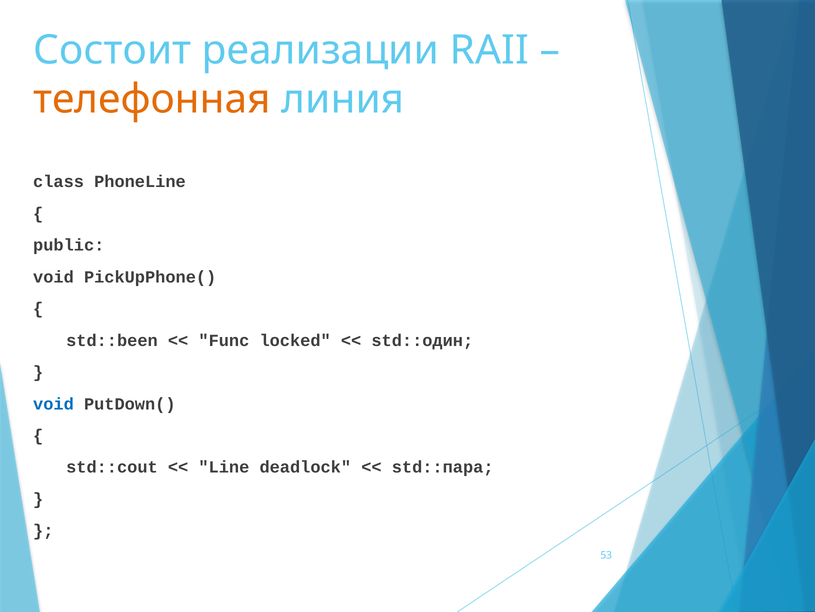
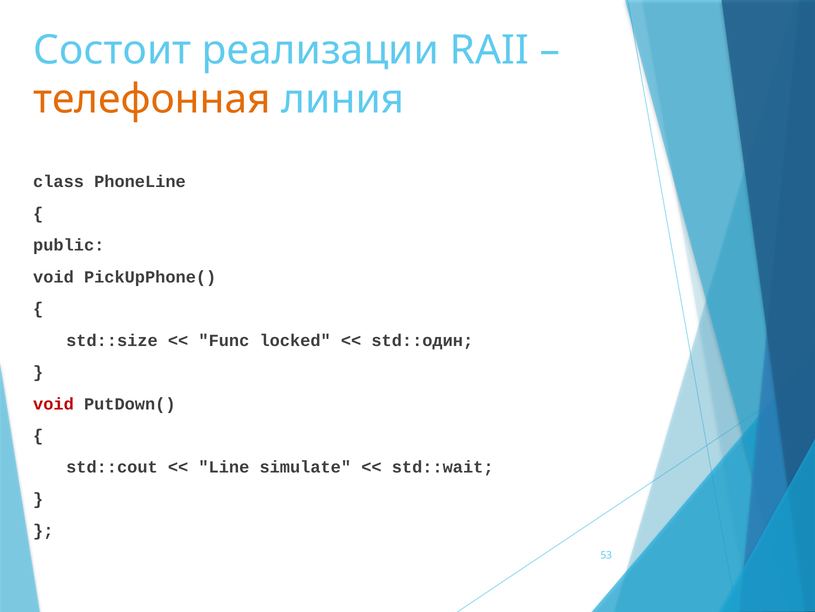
std::been: std::been -> std::size
void at (53, 403) colour: blue -> red
deadlock: deadlock -> simulate
std::пара: std::пара -> std::wait
